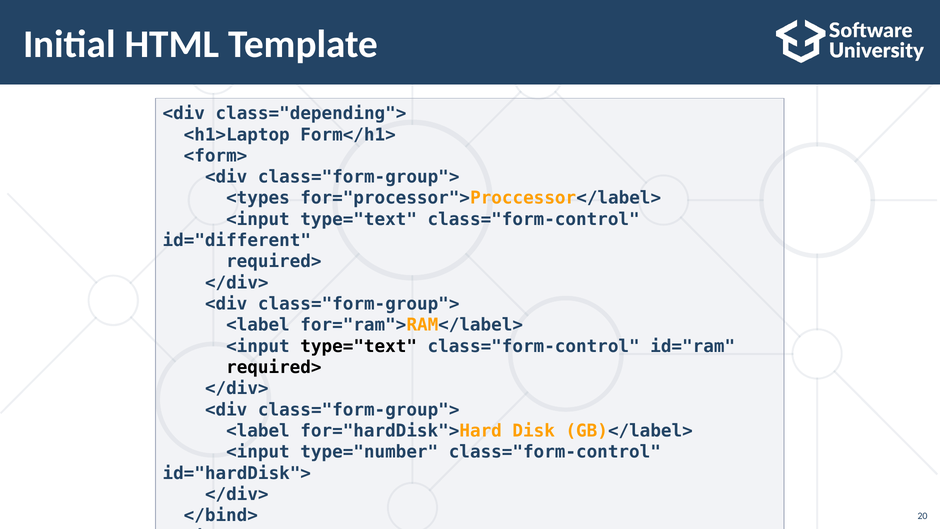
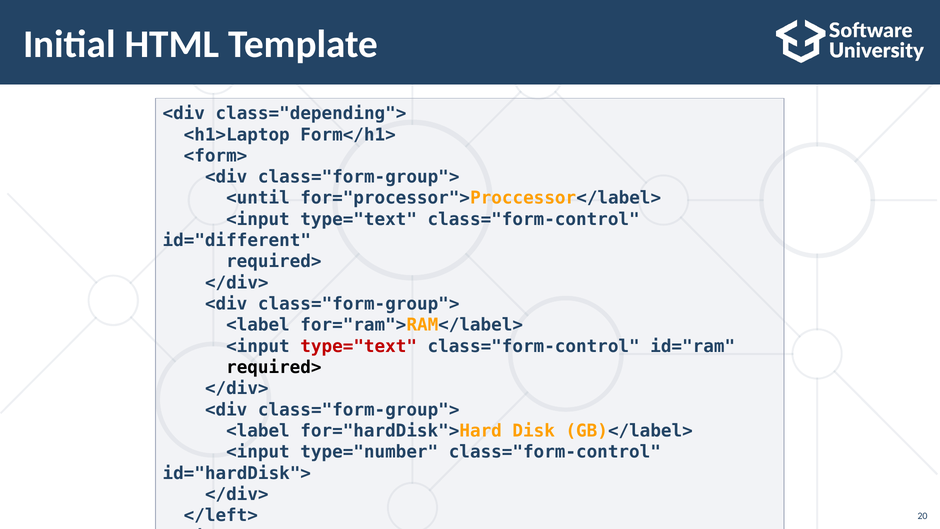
<types: <types -> <until
type="text at (359, 346) colour: black -> red
</bind>: </bind> -> </left>
